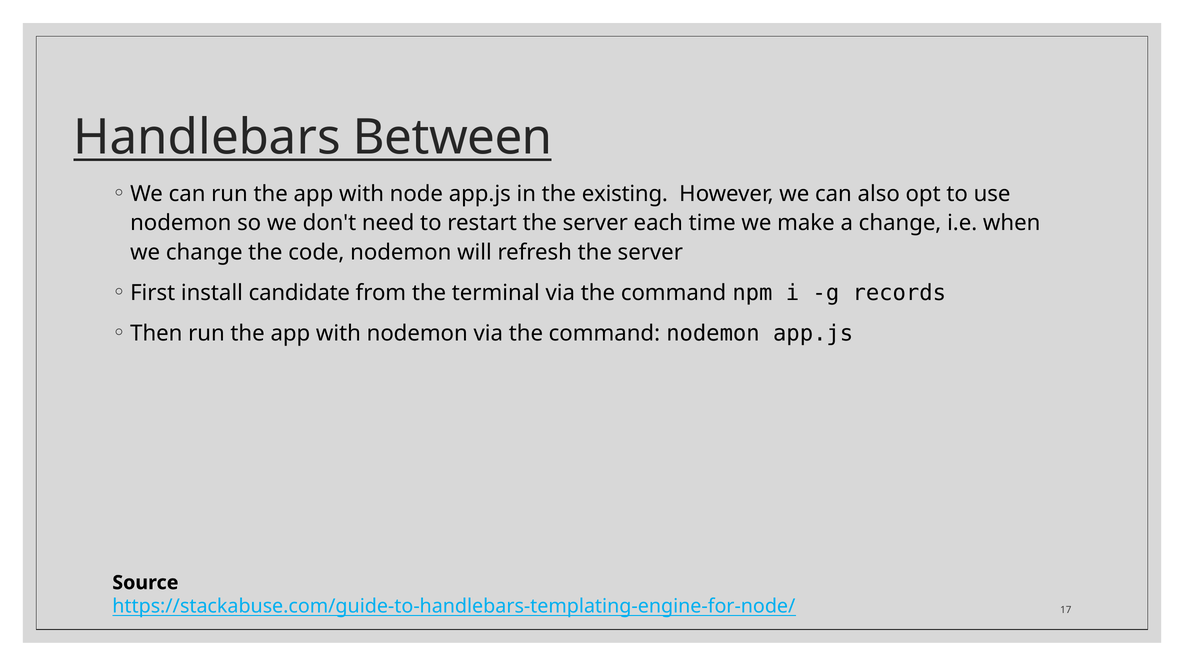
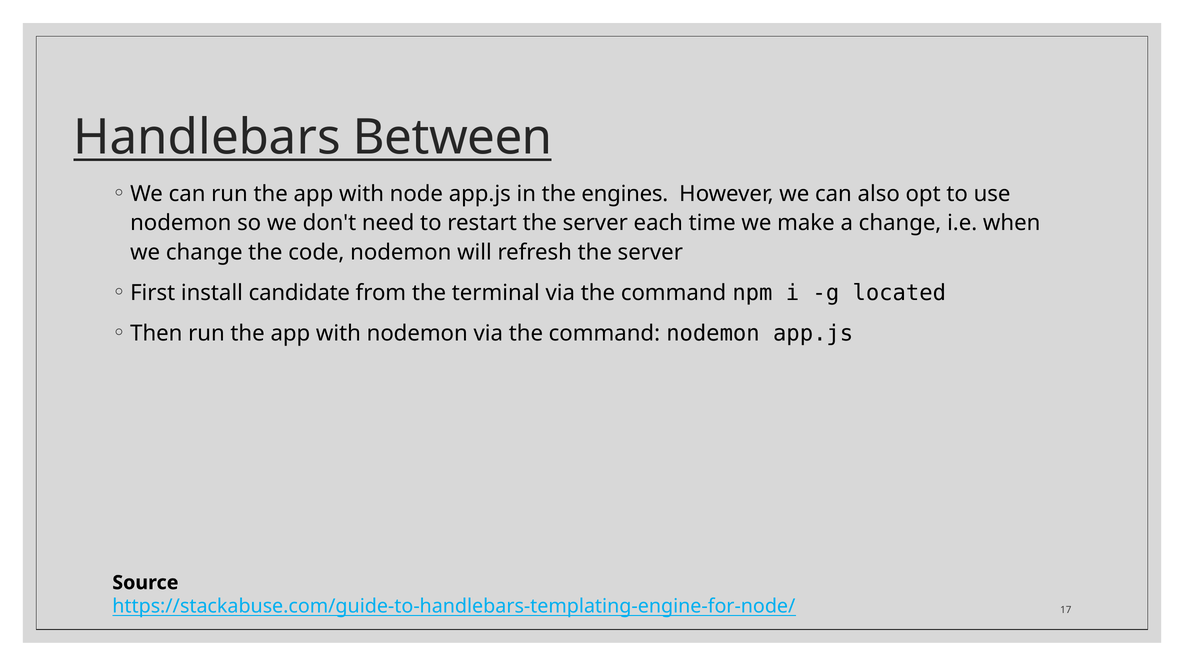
existing: existing -> engines
records: records -> located
